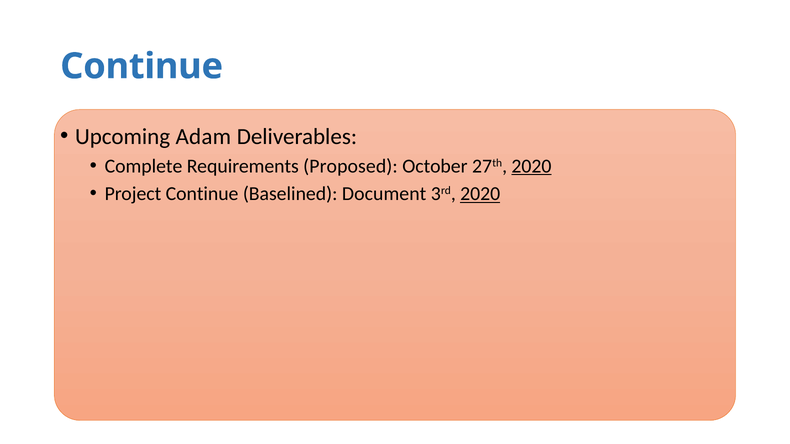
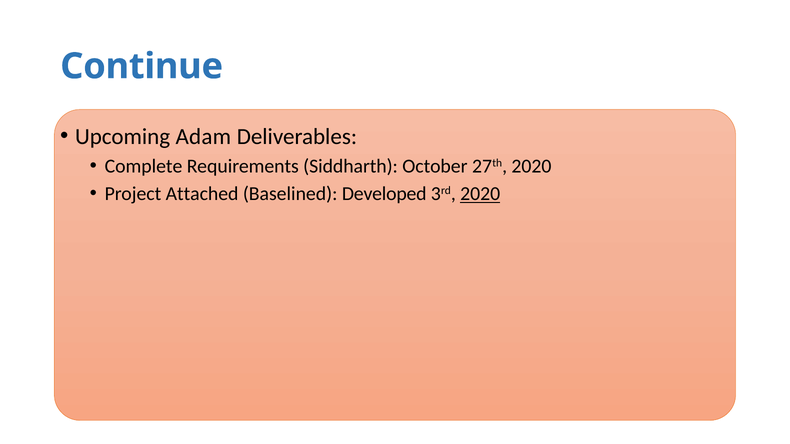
Proposed: Proposed -> Siddharth
2020 at (531, 166) underline: present -> none
Project Continue: Continue -> Attached
Document: Document -> Developed
